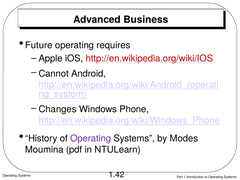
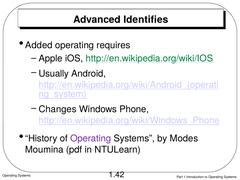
Business: Business -> Identifies
Future: Future -> Added
http://en.wikipedia.org/wiki/IOS colour: red -> green
Cannot: Cannot -> Usually
